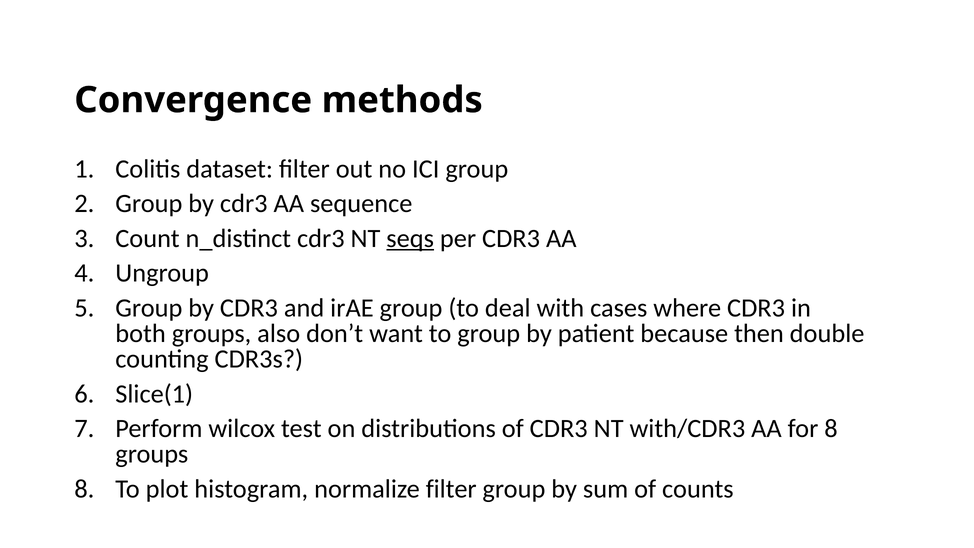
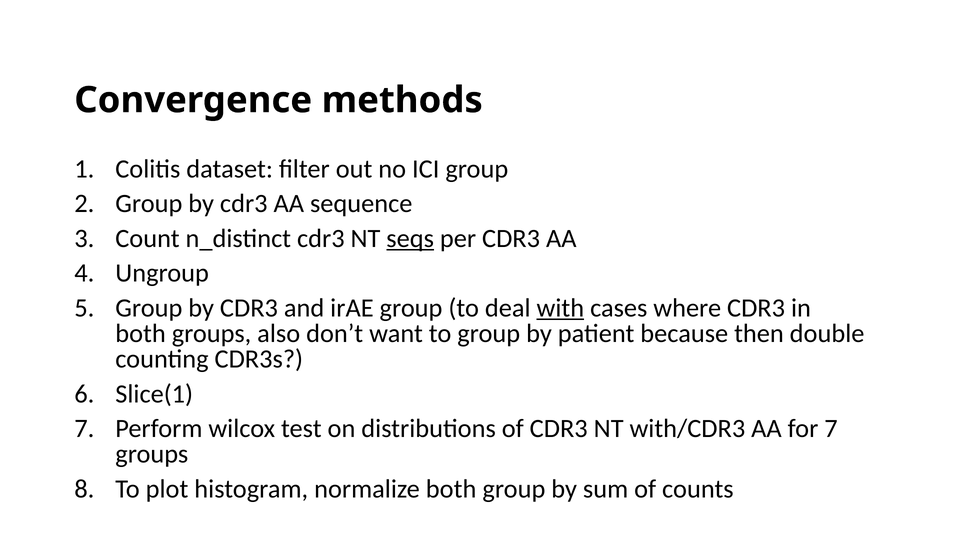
with underline: none -> present
for 8: 8 -> 7
normalize filter: filter -> both
